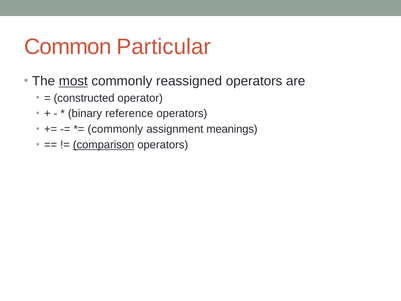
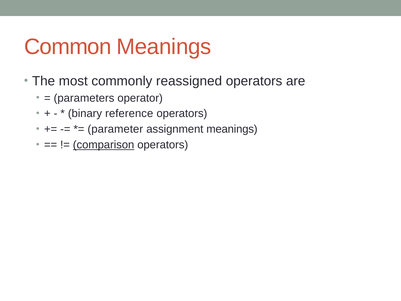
Common Particular: Particular -> Meanings
most underline: present -> none
constructed: constructed -> parameters
commonly at (115, 129): commonly -> parameter
